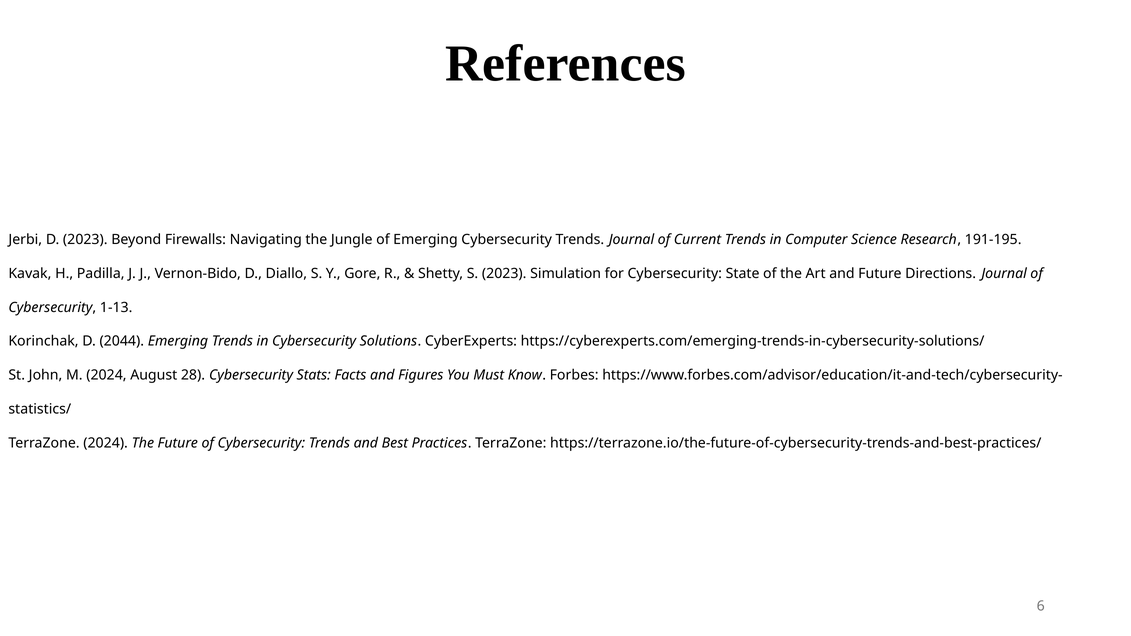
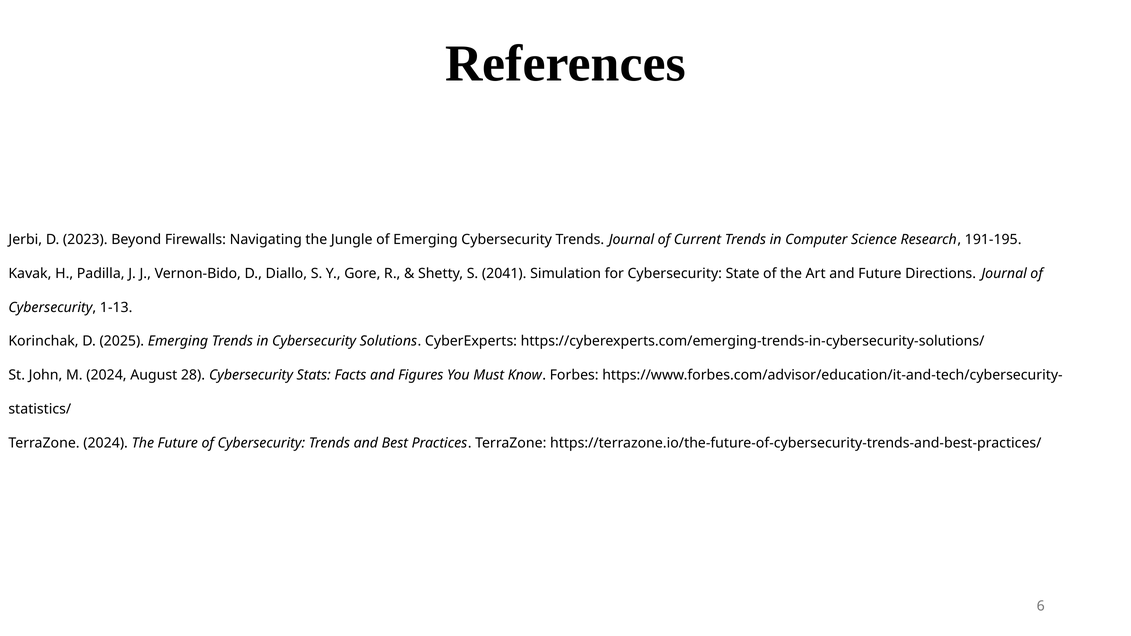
S 2023: 2023 -> 2041
2044: 2044 -> 2025
